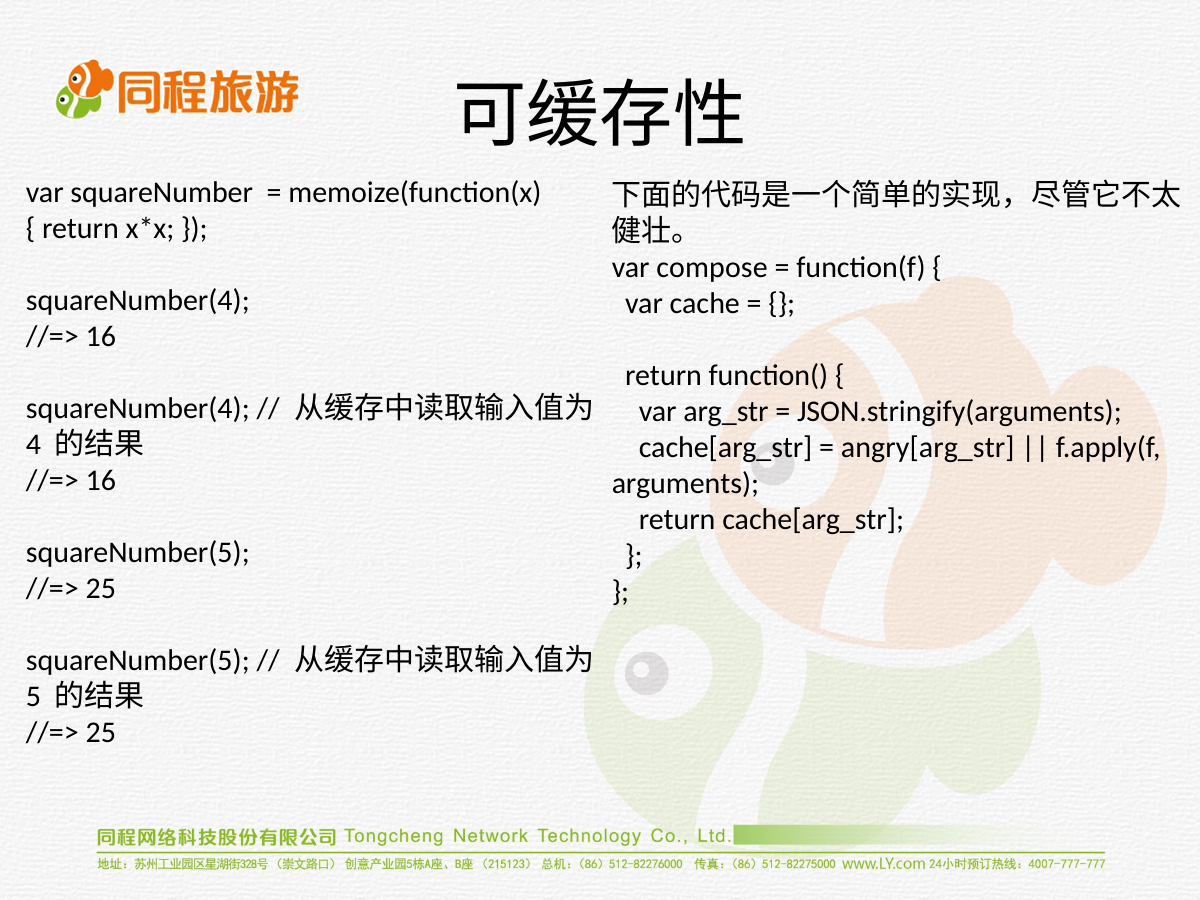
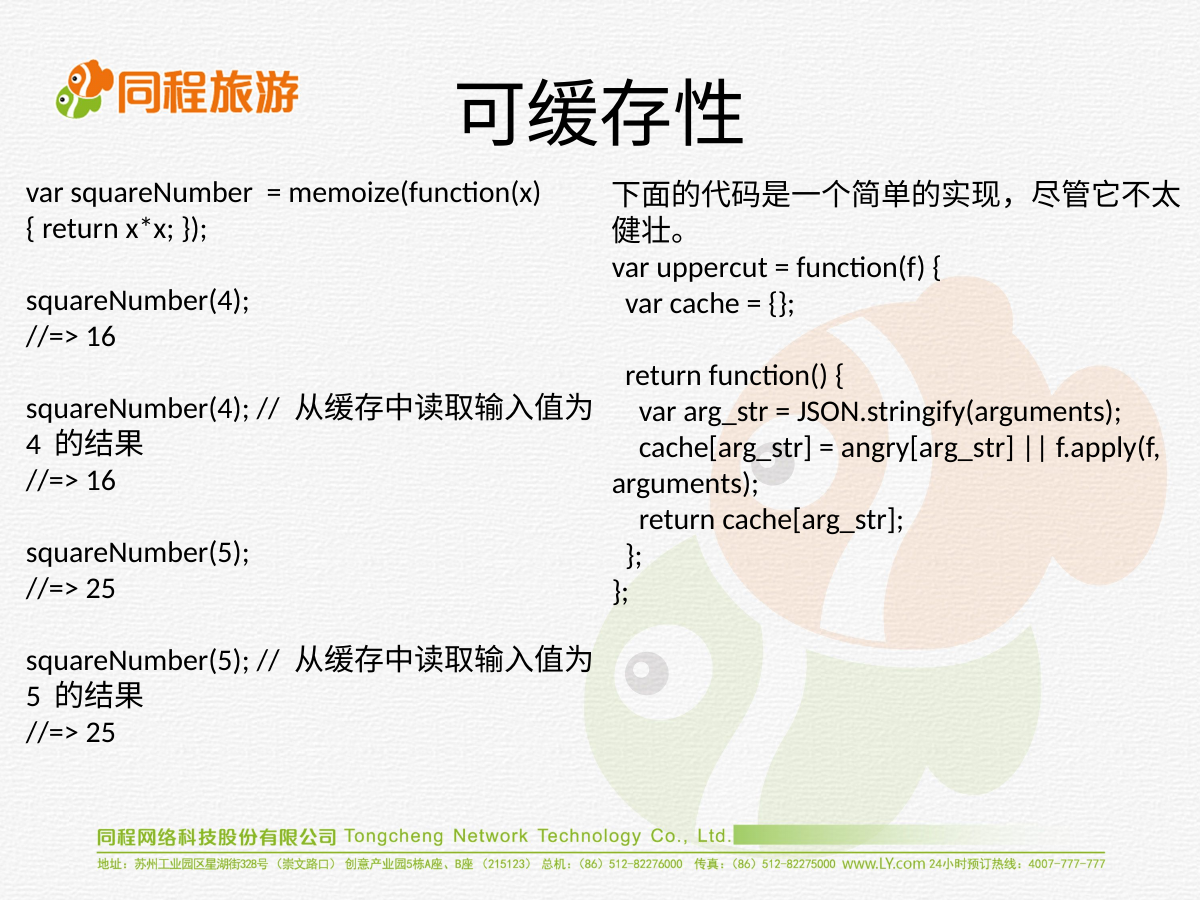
compose: compose -> uppercut
